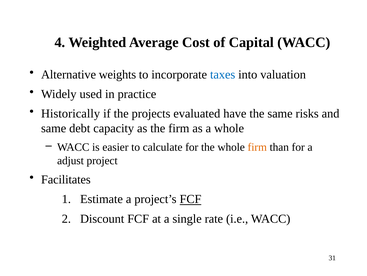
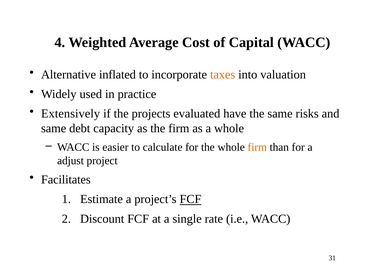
weights: weights -> inflated
taxes colour: blue -> orange
Historically: Historically -> Extensively
